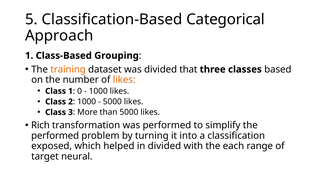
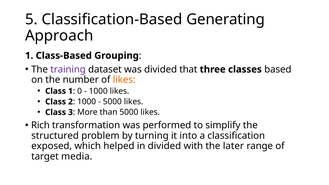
Categorical: Categorical -> Generating
training colour: orange -> purple
performed at (55, 136): performed -> structured
each: each -> later
neural: neural -> media
